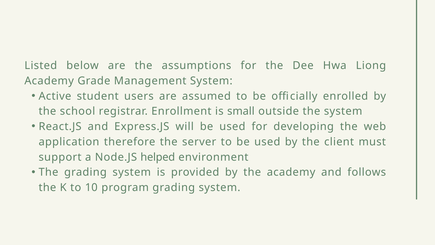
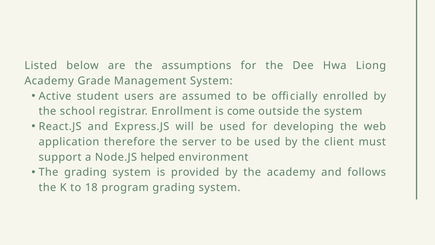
small: small -> come
10: 10 -> 18
